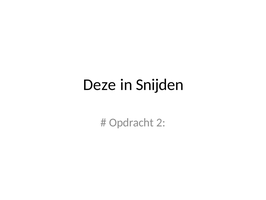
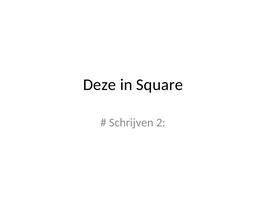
Snijden: Snijden -> Square
Opdracht: Opdracht -> Schrijven
